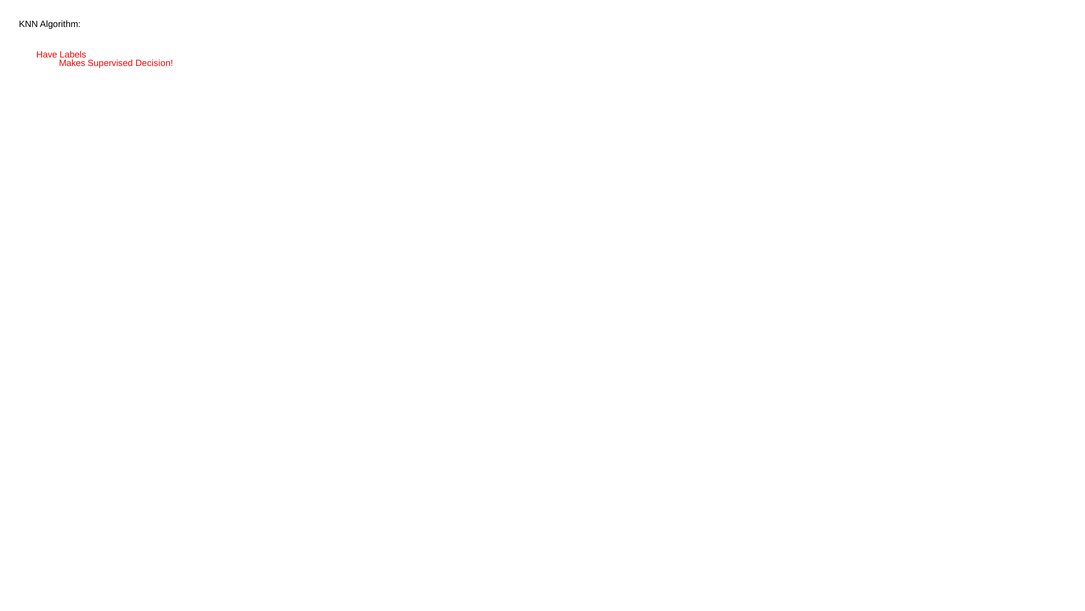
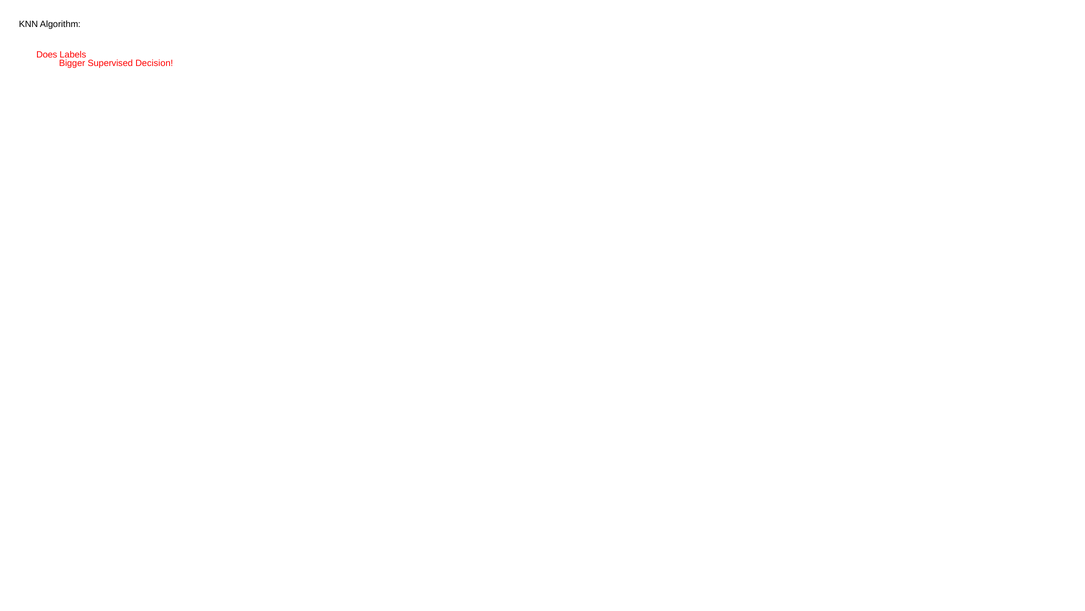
Have: Have -> Does
Makes: Makes -> Bigger
